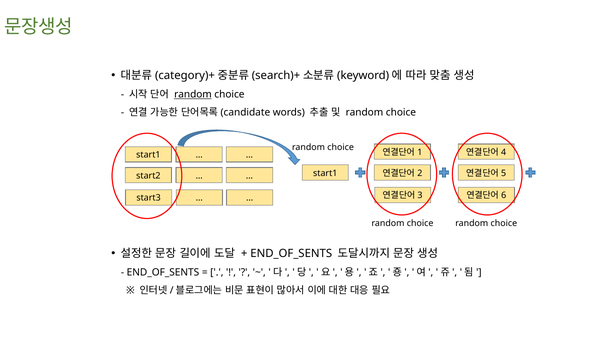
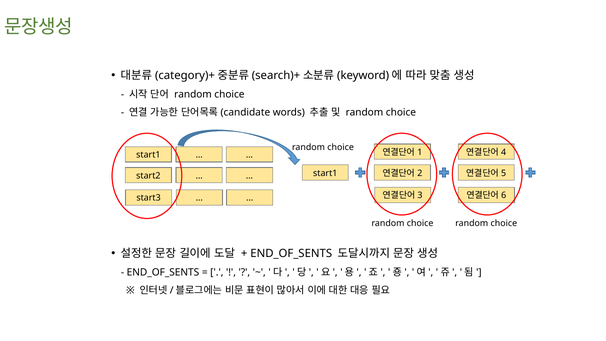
random at (193, 94) underline: present -> none
